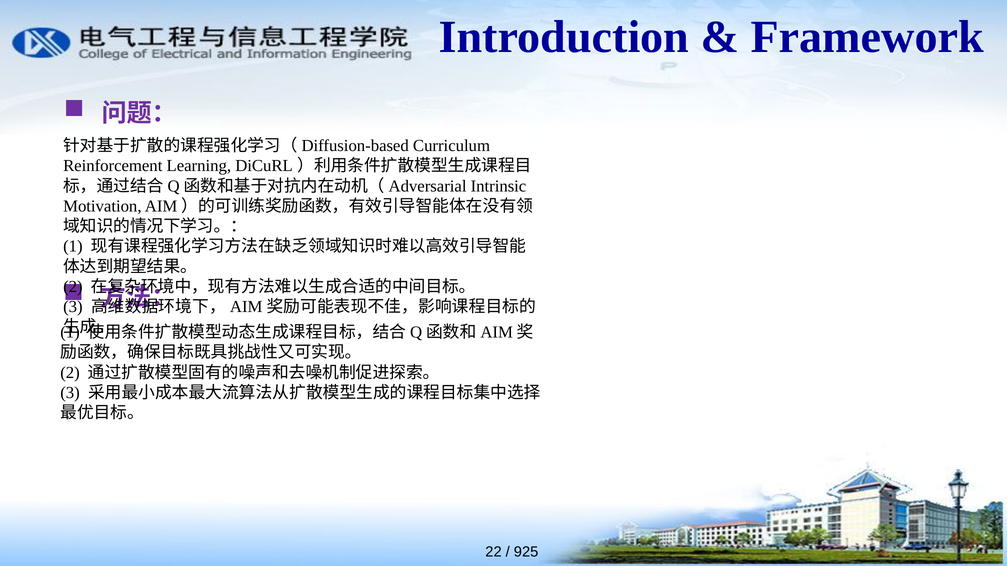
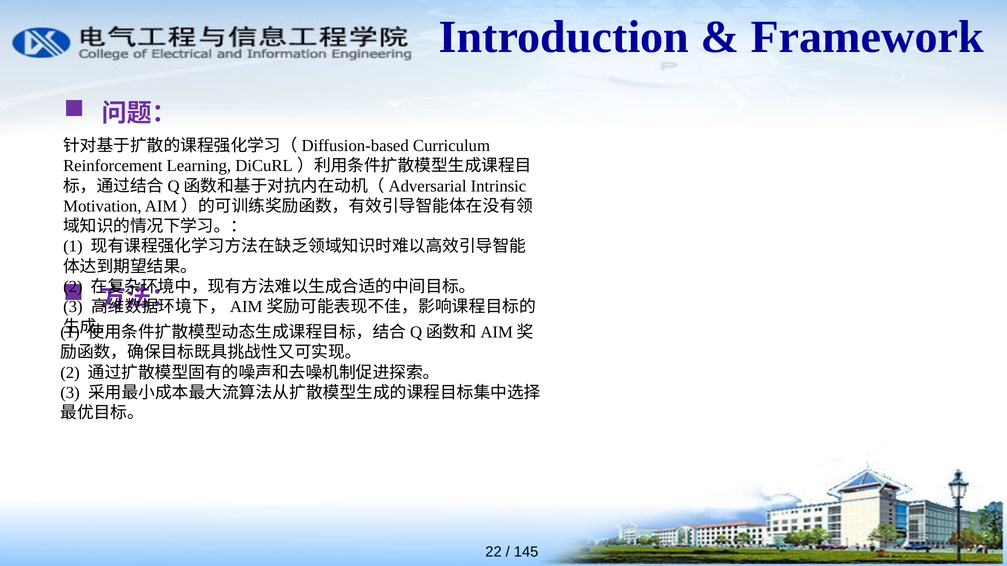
925: 925 -> 145
